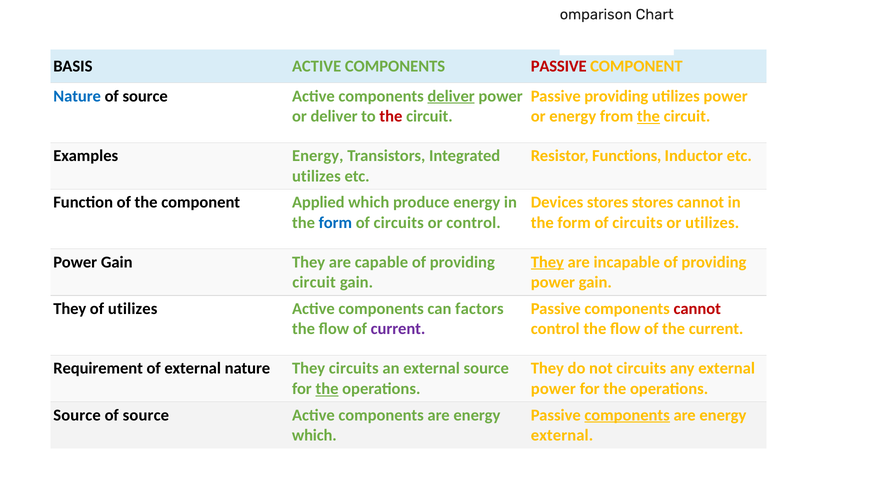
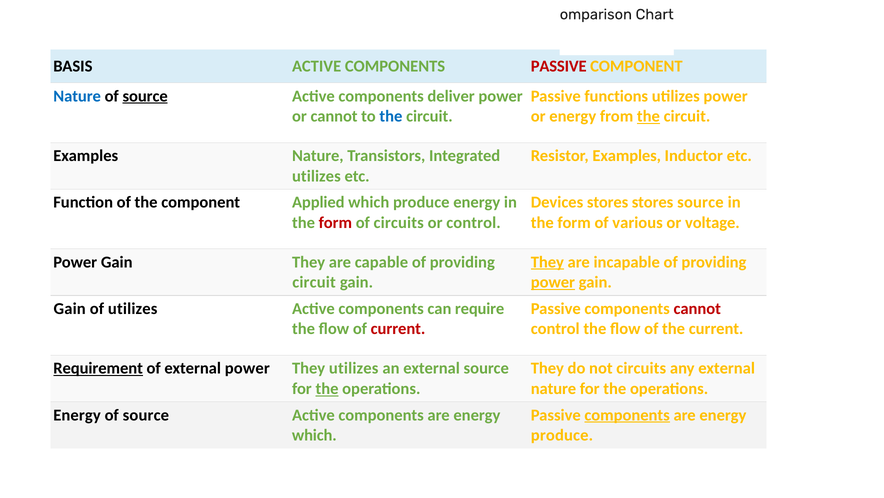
source at (145, 96) underline: none -> present
deliver at (451, 96) underline: present -> none
Passive providing: providing -> functions
or deliver: deliver -> cannot
the at (391, 116) colour: red -> blue
Examples Energy: Energy -> Nature
Resistor Functions: Functions -> Examples
stores cannot: cannot -> source
form at (335, 222) colour: blue -> red
circuits at (637, 222): circuits -> various
or utilizes: utilizes -> voltage
power at (553, 282) underline: none -> present
They at (70, 308): They -> Gain
factors: factors -> require
current at (398, 328) colour: purple -> red
Requirement underline: none -> present
external nature: nature -> power
They circuits: circuits -> utilizes
power at (553, 388): power -> nature
Source at (77, 414): Source -> Energy
external at (562, 435): external -> produce
